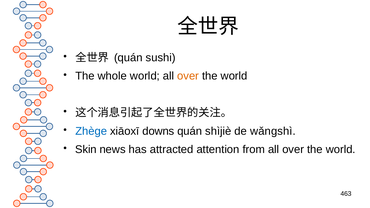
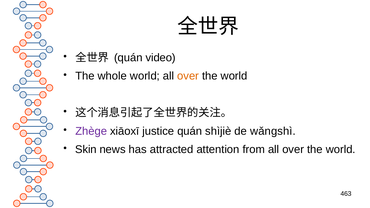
sushi: sushi -> video
Zhège colour: blue -> purple
downs: downs -> justice
